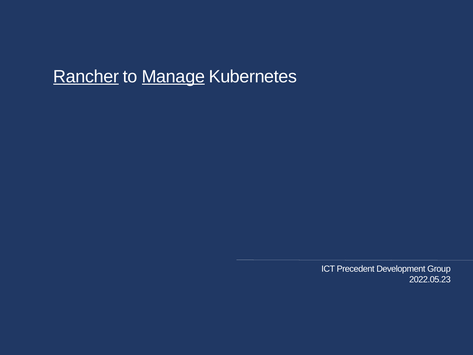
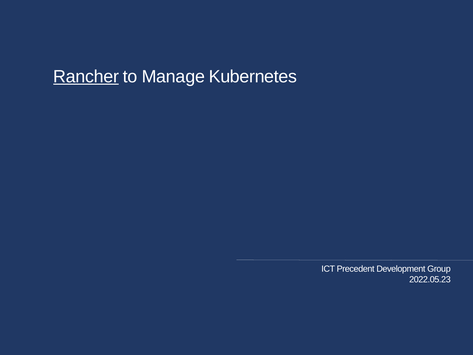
Manage underline: present -> none
